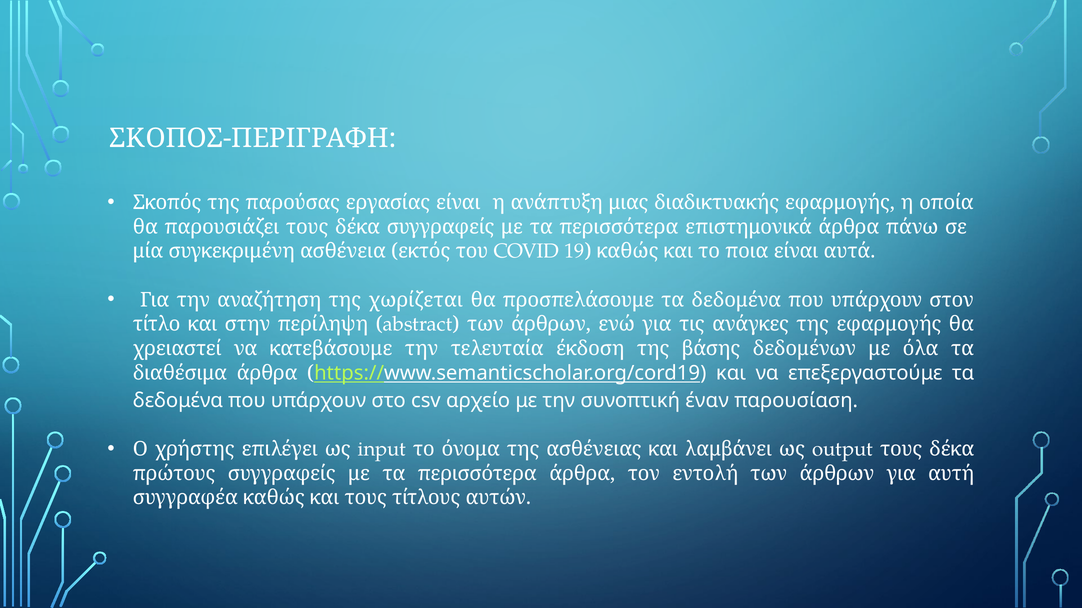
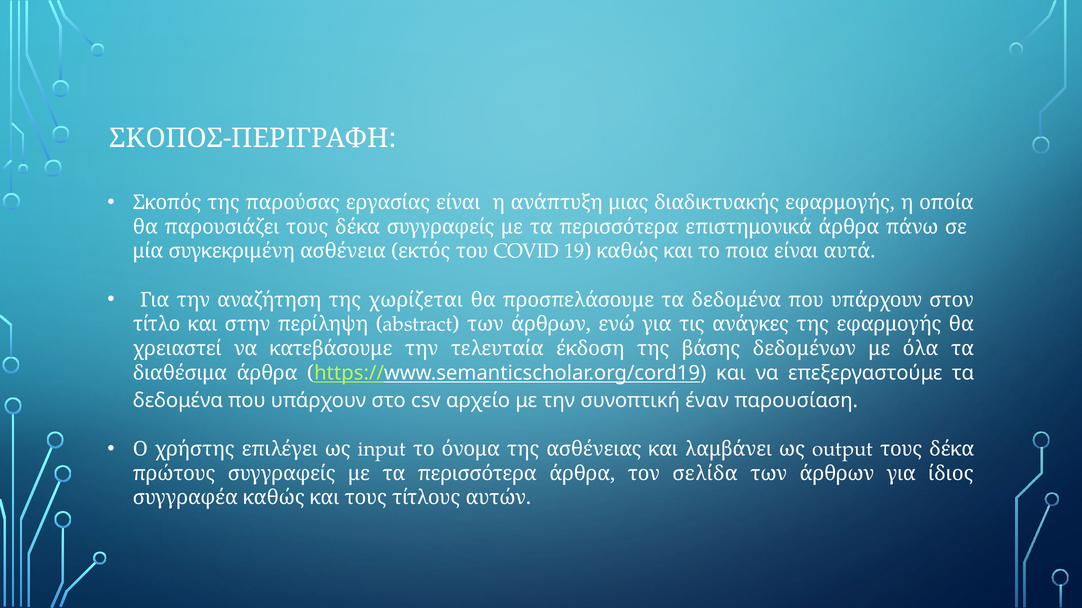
εντολή: εντολή -> σελίδα
αυτή: αυτή -> ίδιος
